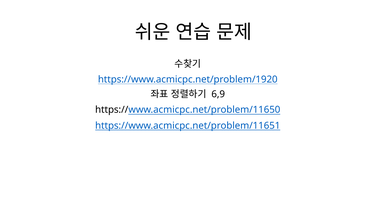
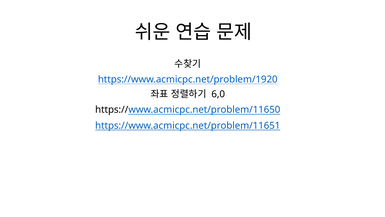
6,9: 6,9 -> 6,0
